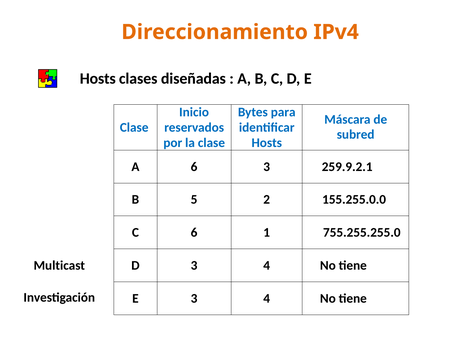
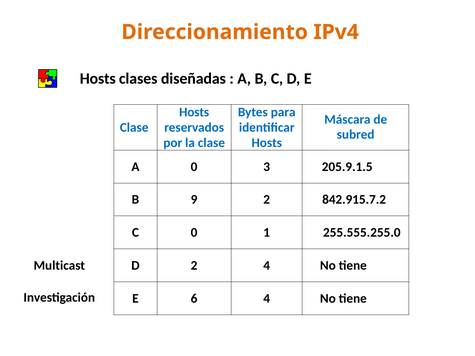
Inicio at (194, 112): Inicio -> Hosts
A 6: 6 -> 0
259.9.2.1: 259.9.2.1 -> 205.9.1.5
5: 5 -> 9
155.255.0.0: 155.255.0.0 -> 842.915.7.2
C 6: 6 -> 0
755.255.255.0: 755.255.255.0 -> 255.555.255.0
D 3: 3 -> 2
E 3: 3 -> 6
